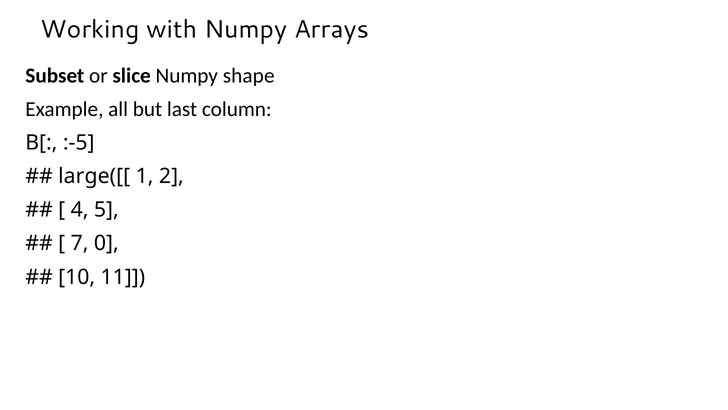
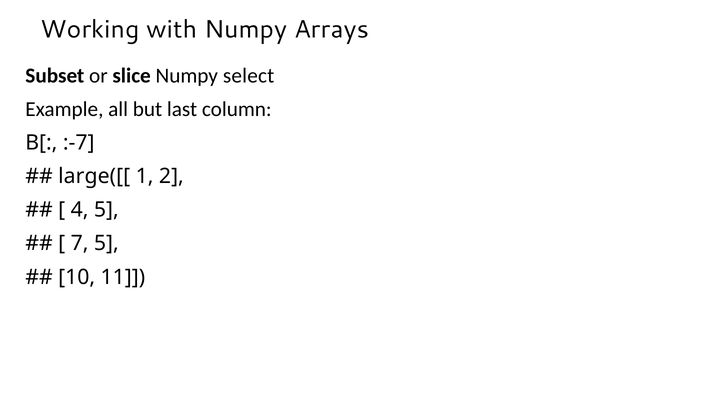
shape: shape -> select
:-5: :-5 -> :-7
7 0: 0 -> 5
